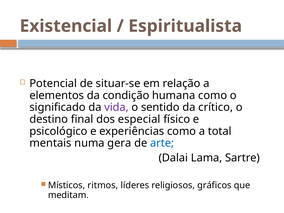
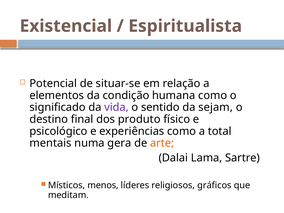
crítico: crítico -> sejam
especial: especial -> produto
arte colour: blue -> orange
ritmos: ritmos -> menos
